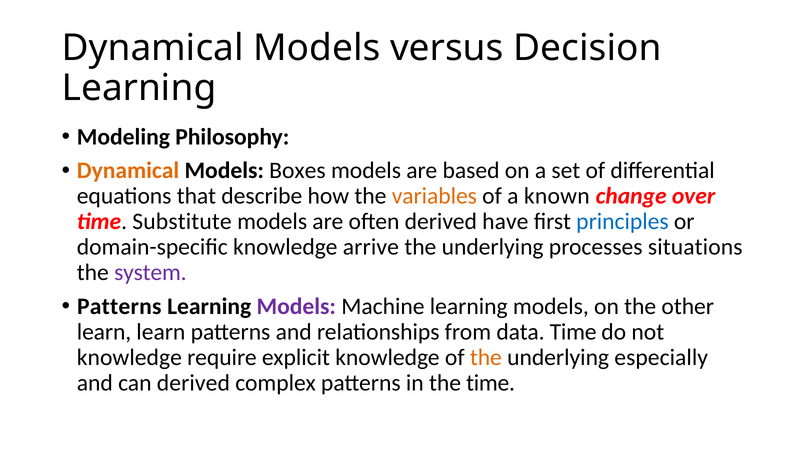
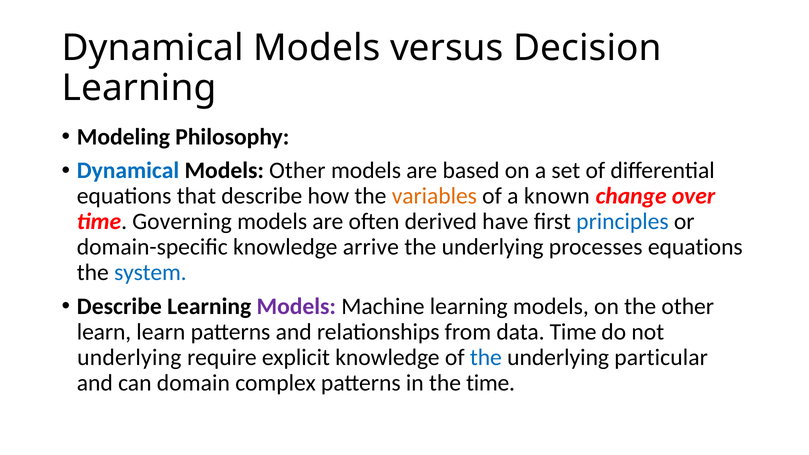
Dynamical at (128, 171) colour: orange -> blue
Models Boxes: Boxes -> Other
Substitute: Substitute -> Governing
processes situations: situations -> equations
system colour: purple -> blue
Patterns at (119, 307): Patterns -> Describe
knowledge at (129, 358): knowledge -> underlying
the at (486, 358) colour: orange -> blue
especially: especially -> particular
can derived: derived -> domain
